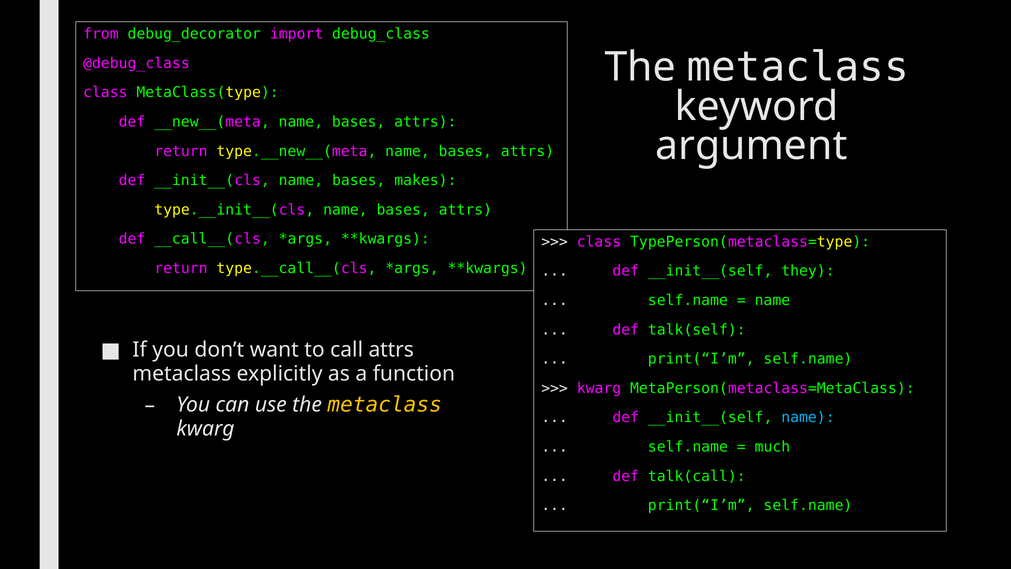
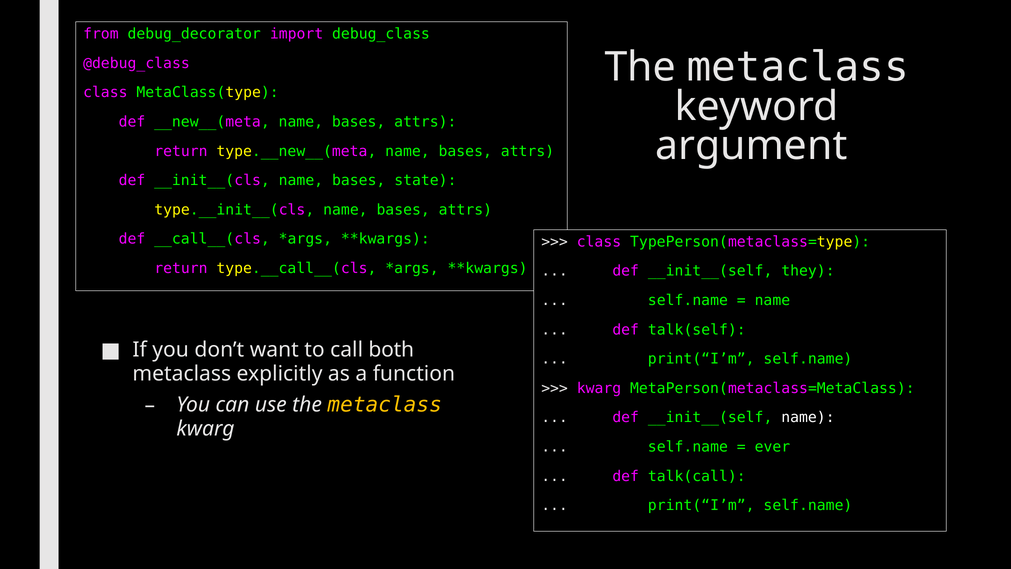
makes: makes -> state
call attrs: attrs -> both
name at (808, 417) colour: light blue -> white
much: much -> ever
